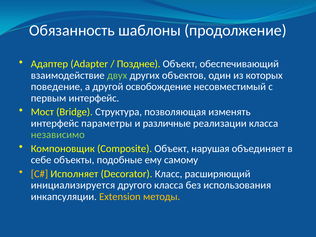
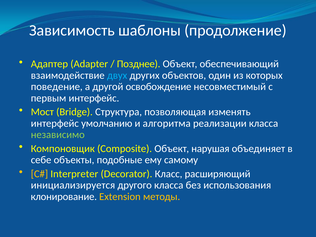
Обязанность: Обязанность -> Зависимость
двух colour: light green -> light blue
параметры: параметры -> умолчанию
различные: различные -> алгоритма
Исполняет: Исполняет -> Interpreter
инкапсуляции: инкапсуляции -> клонирование
